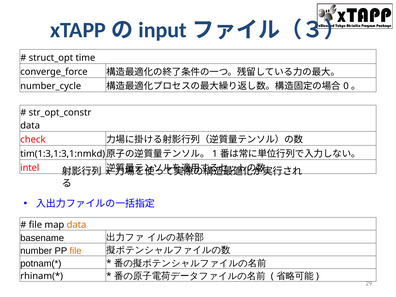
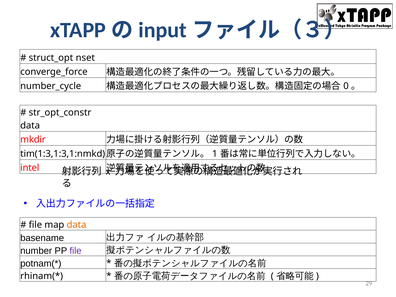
time: time -> nset
check: check -> mkdir
file at (76, 251) colour: orange -> purple
